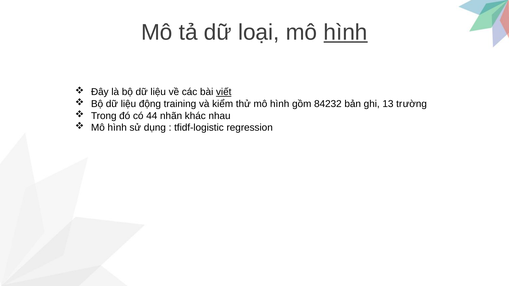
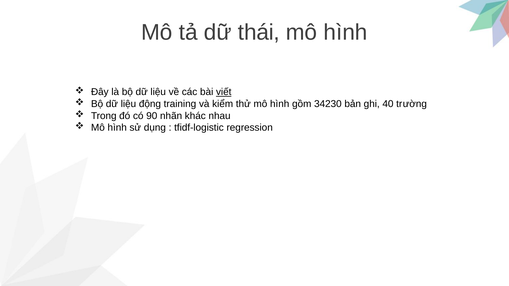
loại: loại -> thái
hình at (346, 32) underline: present -> none
84232: 84232 -> 34230
13: 13 -> 40
44: 44 -> 90
